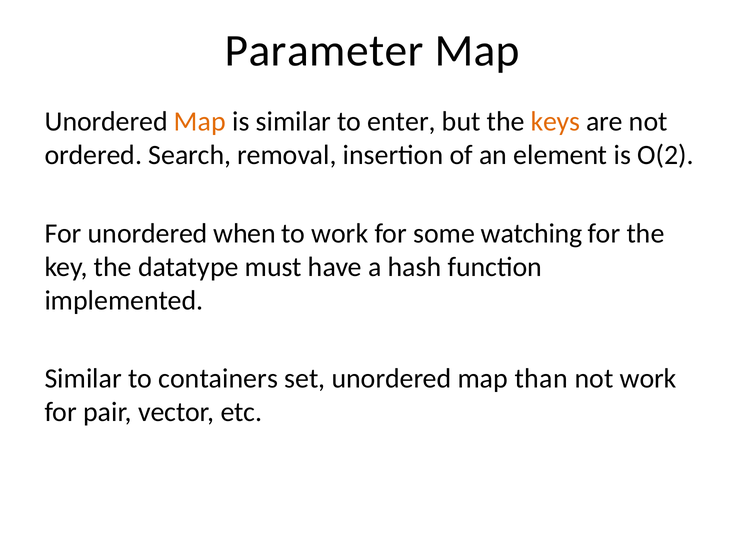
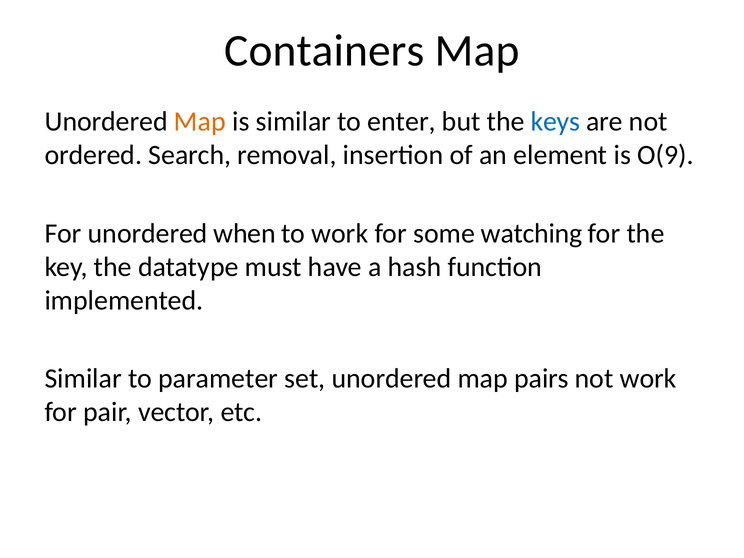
Parameter: Parameter -> Containers
keys colour: orange -> blue
O(2: O(2 -> O(9
containers: containers -> parameter
than: than -> pairs
